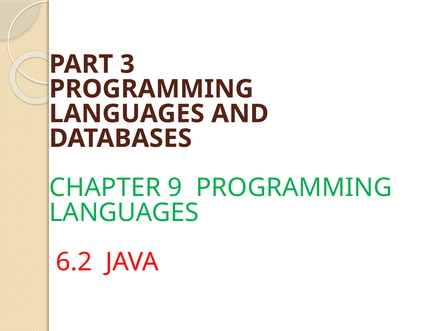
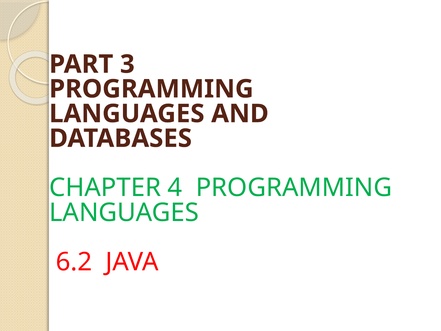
9: 9 -> 4
